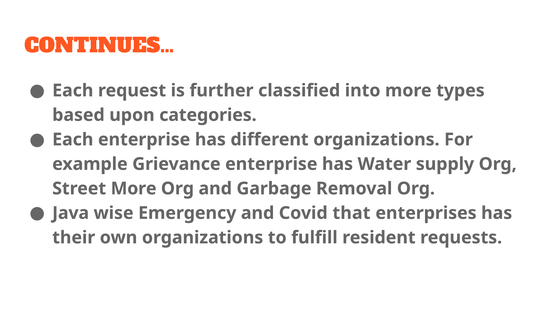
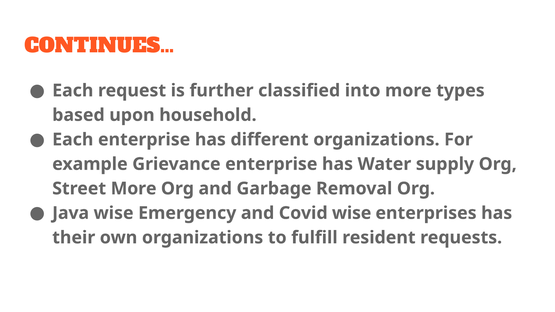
categories: categories -> household
Covid that: that -> wise
